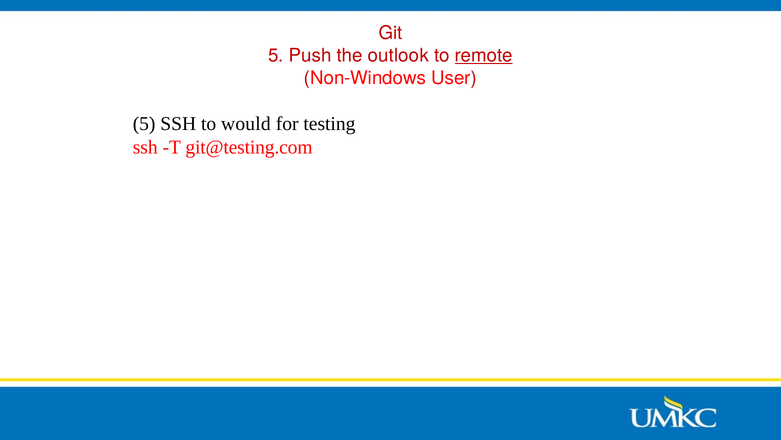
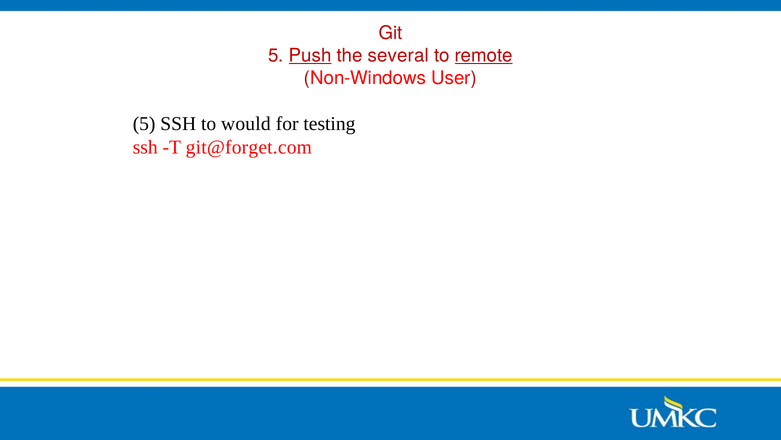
Push underline: none -> present
outlook: outlook -> several
git@testing.com: git@testing.com -> git@forget.com
